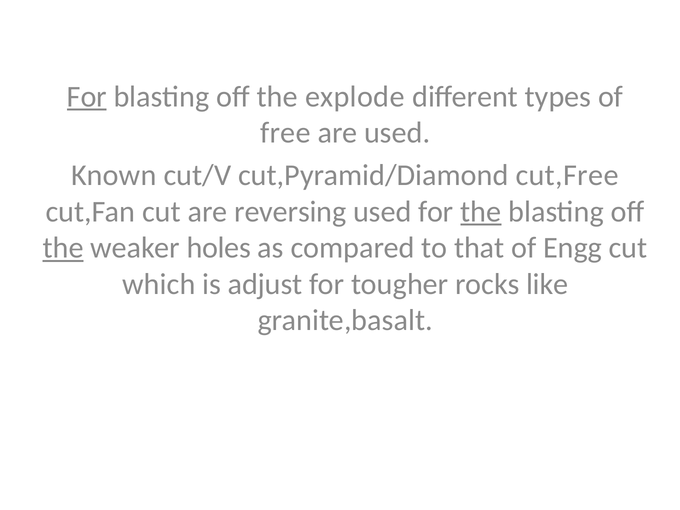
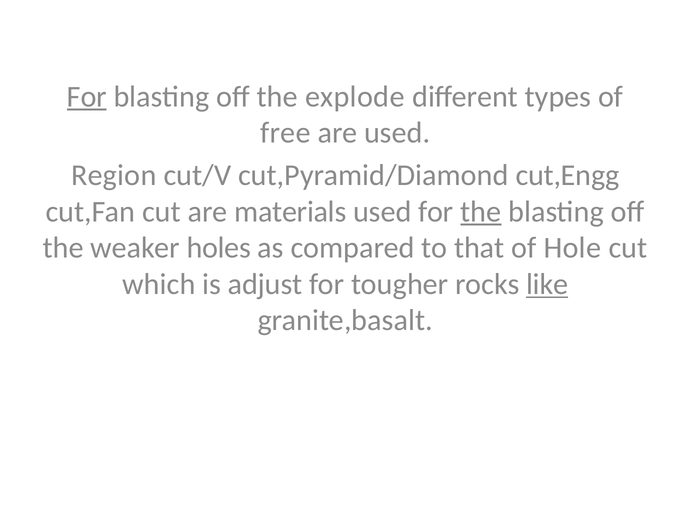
Known: Known -> Region
cut,Free: cut,Free -> cut,Engg
reversing: reversing -> materials
the at (63, 248) underline: present -> none
Engg: Engg -> Hole
like underline: none -> present
